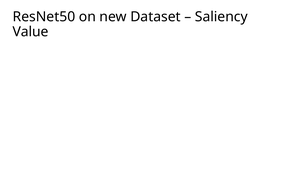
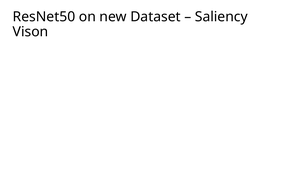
Value: Value -> Vison
